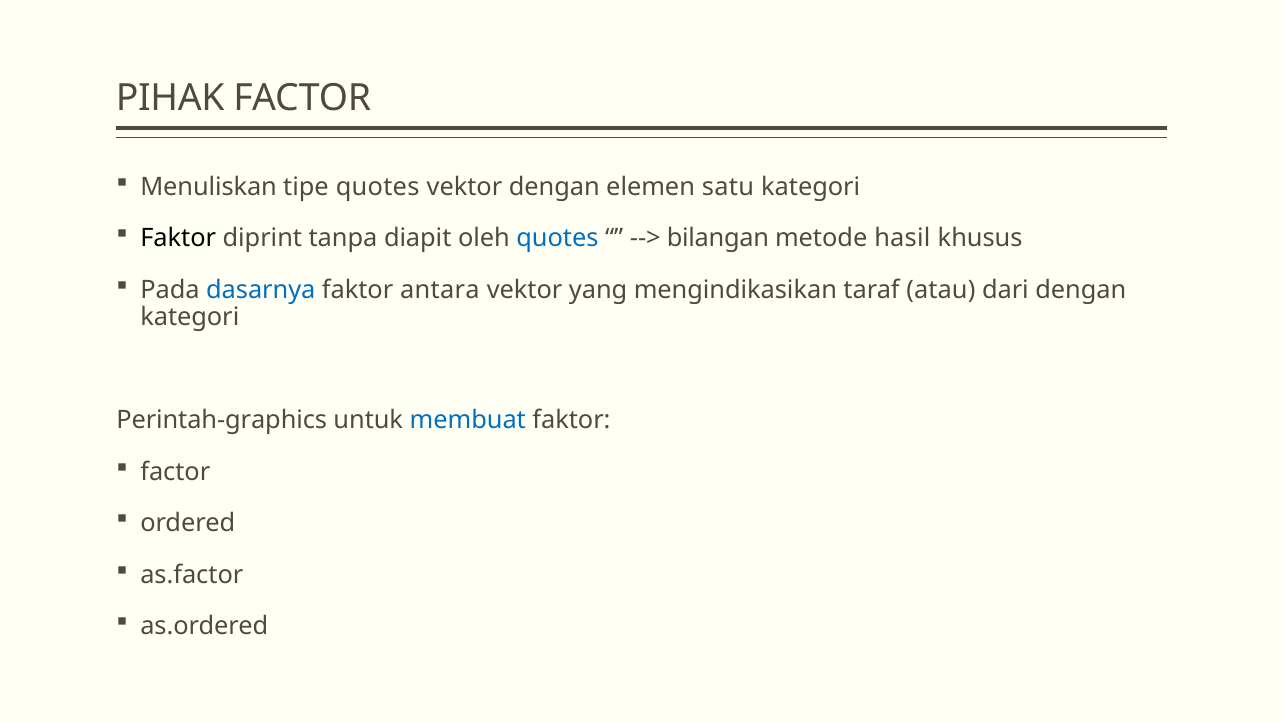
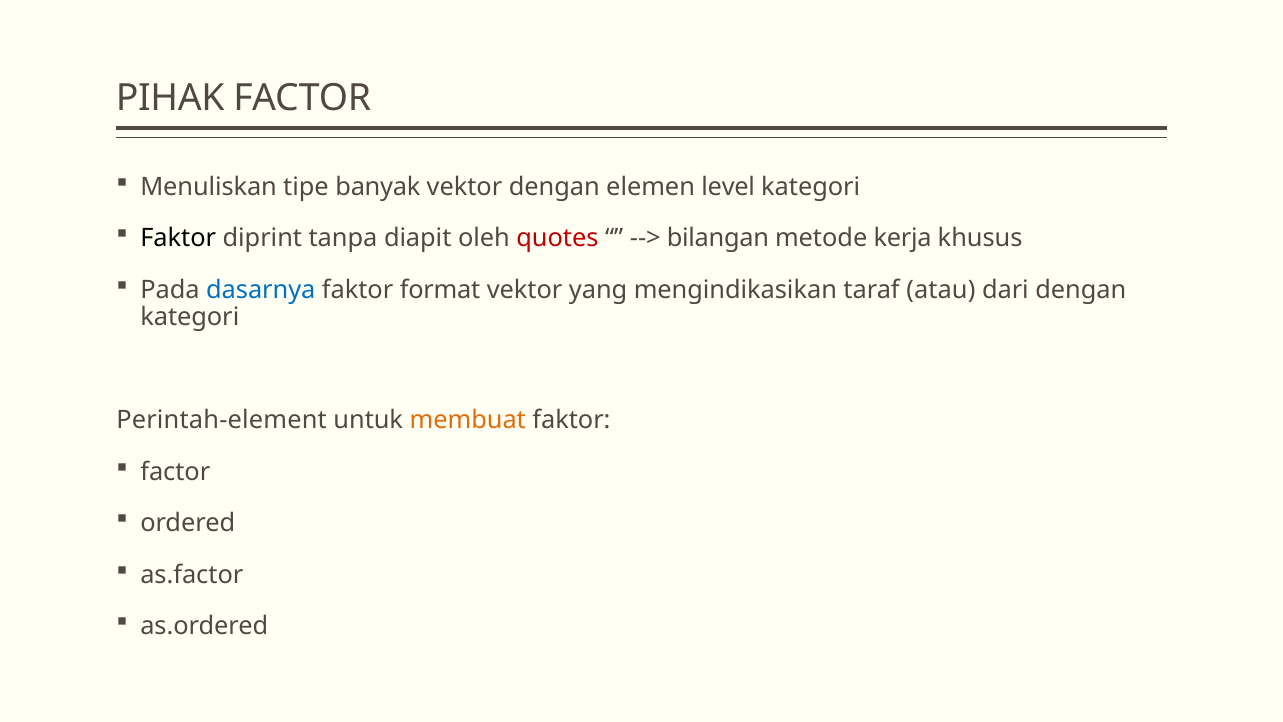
tipe quotes: quotes -> banyak
satu: satu -> level
quotes at (557, 238) colour: blue -> red
hasil: hasil -> kerja
antara: antara -> format
Perintah-graphics: Perintah-graphics -> Perintah-element
membuat colour: blue -> orange
